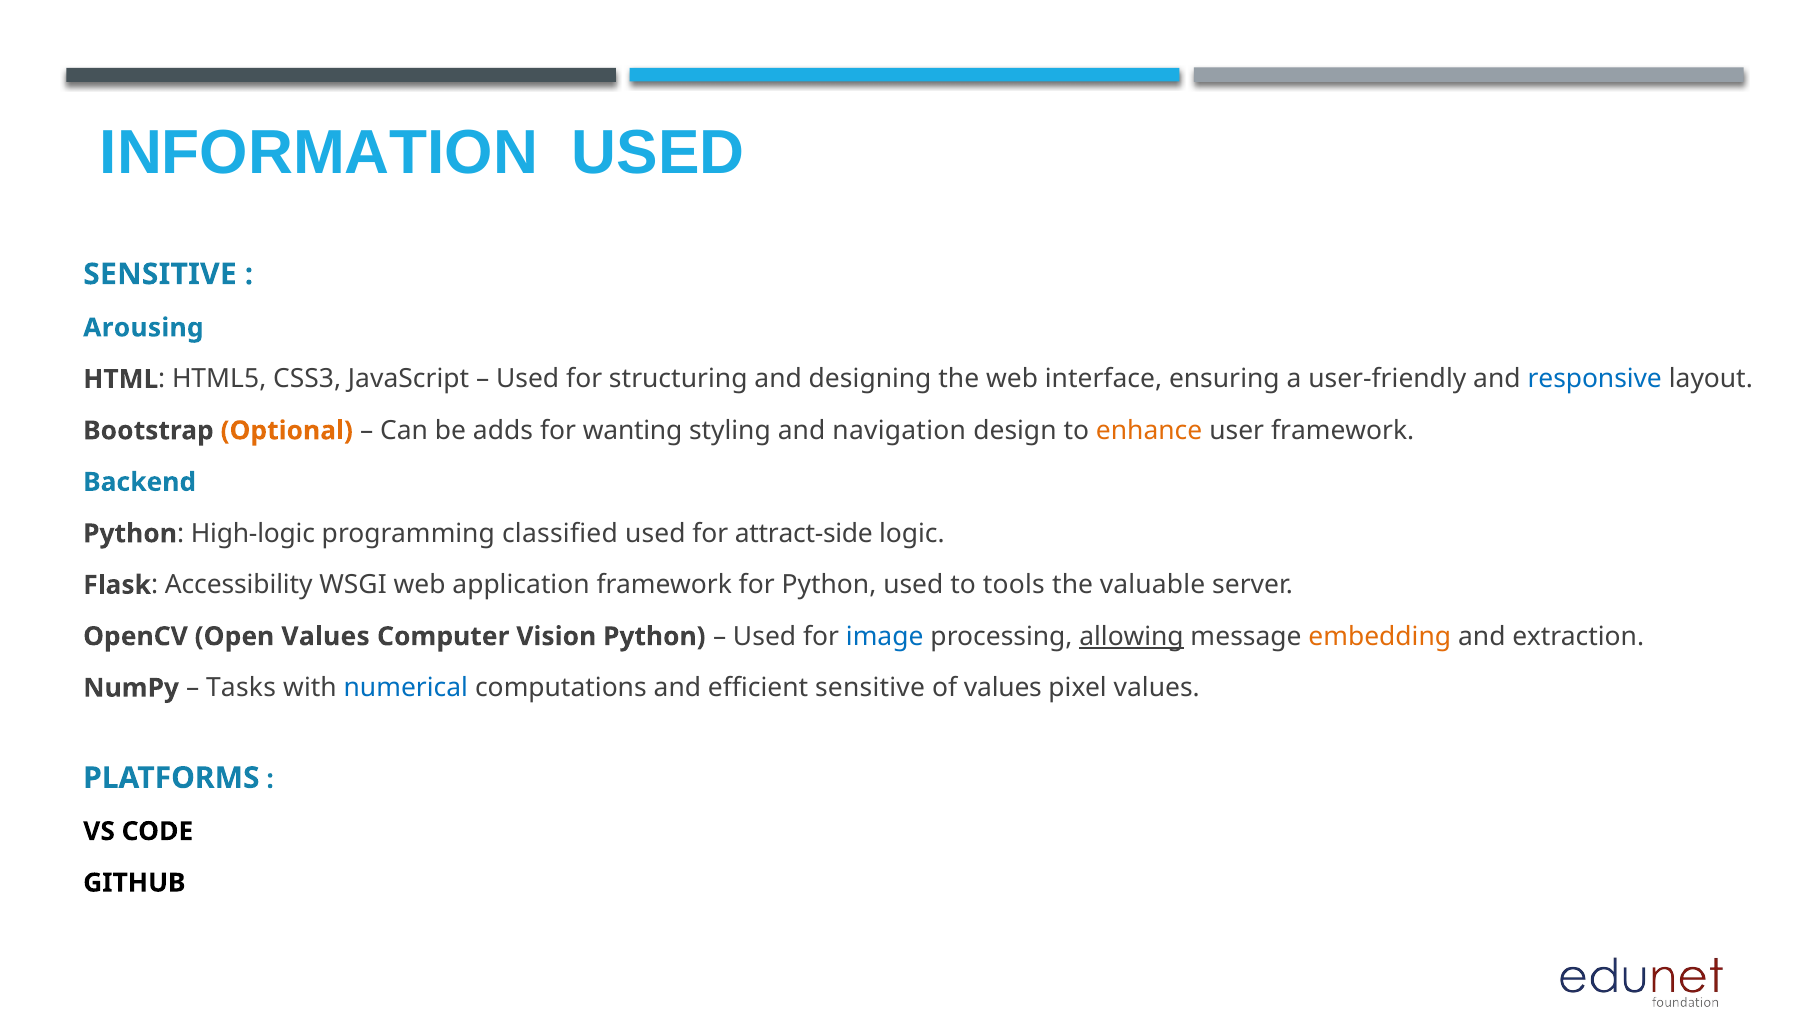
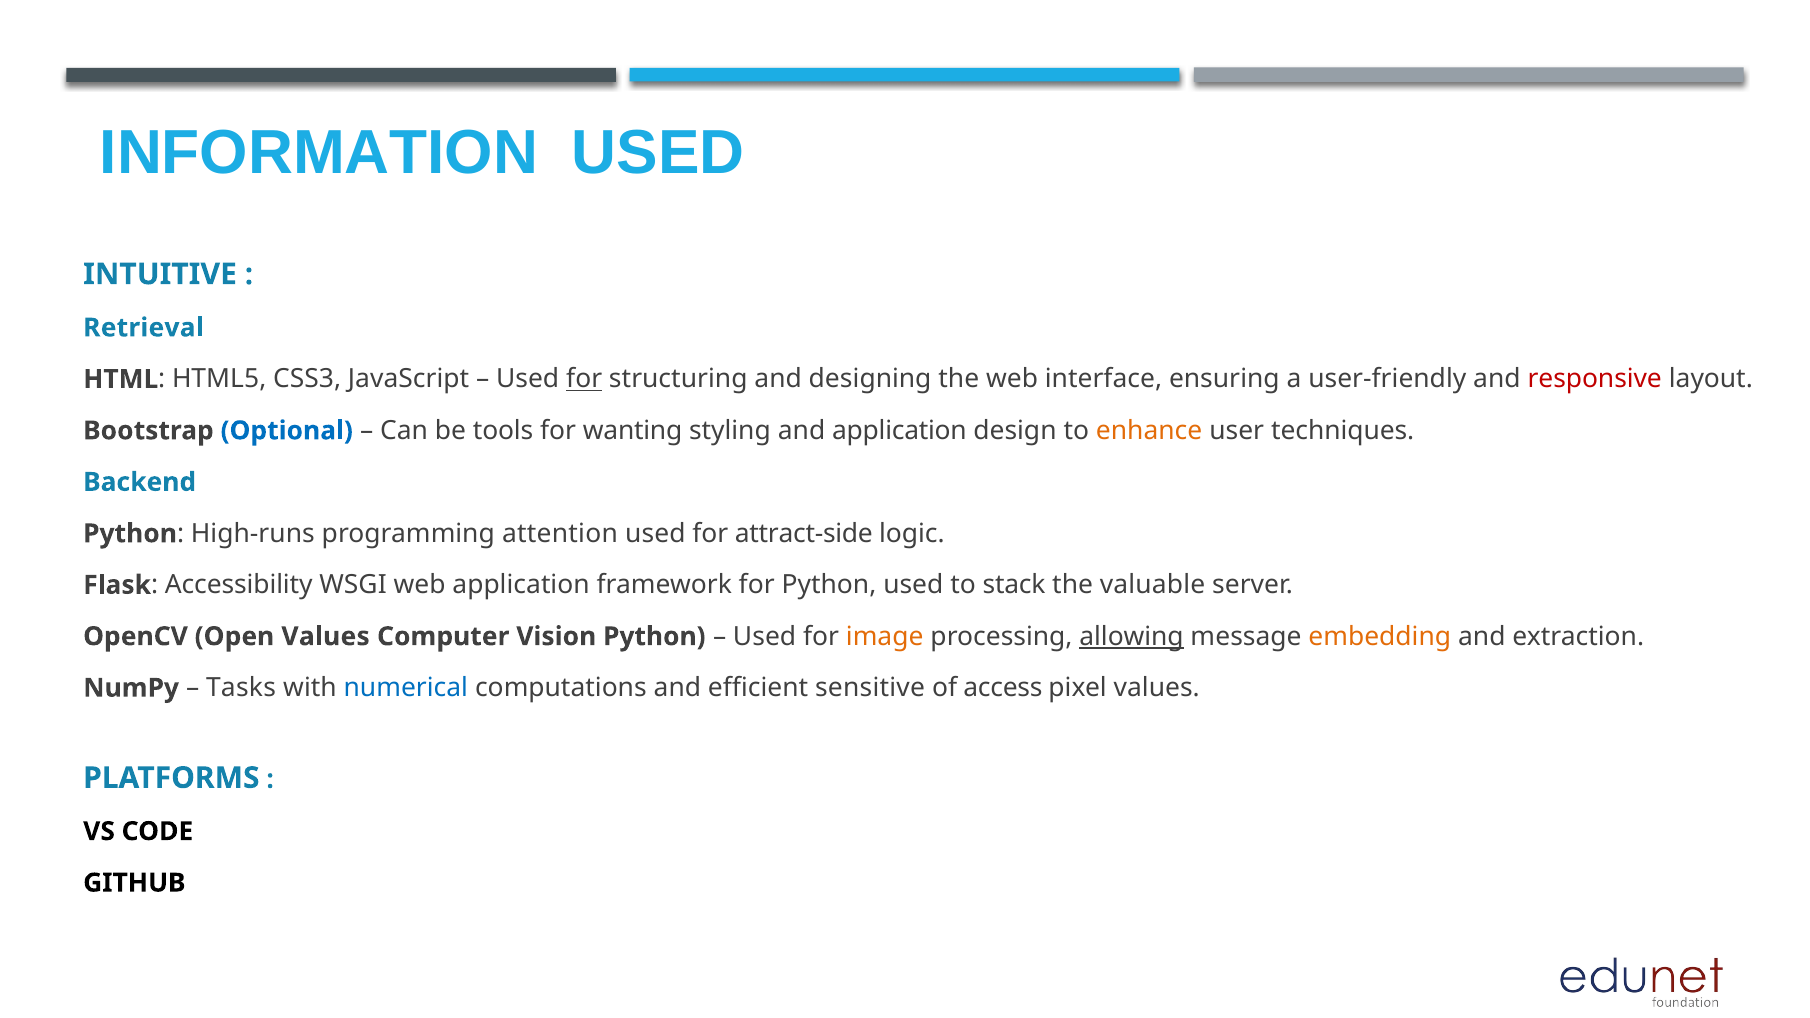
SENSITIVE at (160, 274): SENSITIVE -> INTUITIVE
Arousing: Arousing -> Retrieval
for at (584, 379) underline: none -> present
responsive colour: blue -> red
Optional colour: orange -> blue
adds: adds -> tools
and navigation: navigation -> application
user framework: framework -> techniques
High-logic: High-logic -> High-runs
classified: classified -> attention
tools: tools -> stack
image colour: blue -> orange
of values: values -> access
